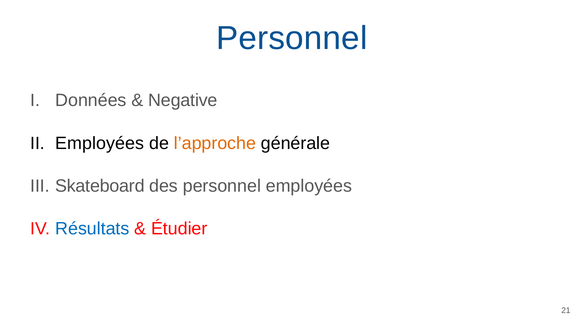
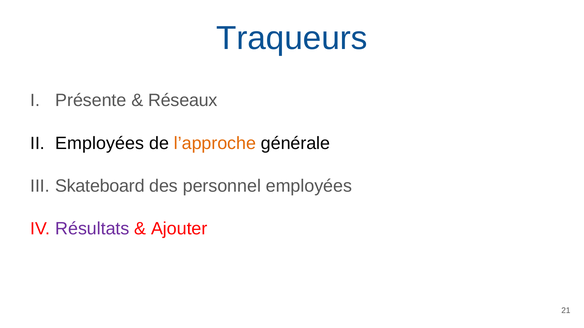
Personnel at (292, 38): Personnel -> Traqueurs
Données: Données -> Présente
Negative: Negative -> Réseaux
Résultats colour: blue -> purple
Étudier: Étudier -> Ajouter
